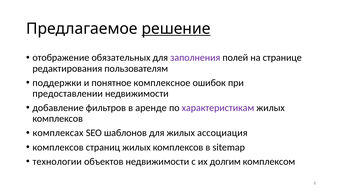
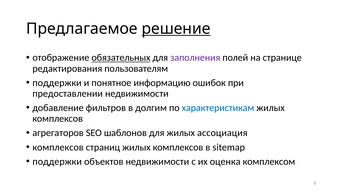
обязательных underline: none -> present
комплексное: комплексное -> информацию
аренде: аренде -> долгим
характеристикам colour: purple -> blue
комплексах: комплексах -> агрегаторов
технологии at (57, 162): технологии -> поддержки
долгим: долгим -> оценка
